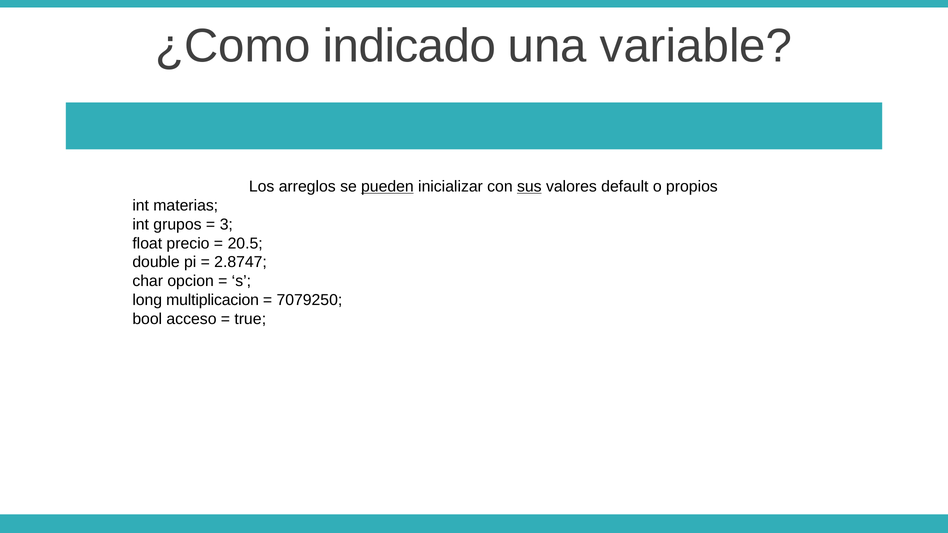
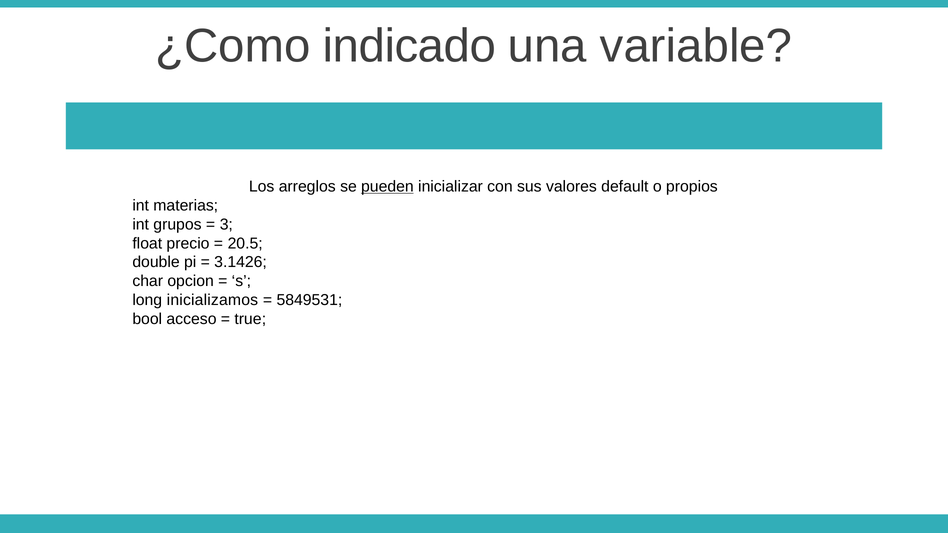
sus underline: present -> none
2.8747: 2.8747 -> 3.1426
multiplicacion: multiplicacion -> inicializamos
7079250: 7079250 -> 5849531
